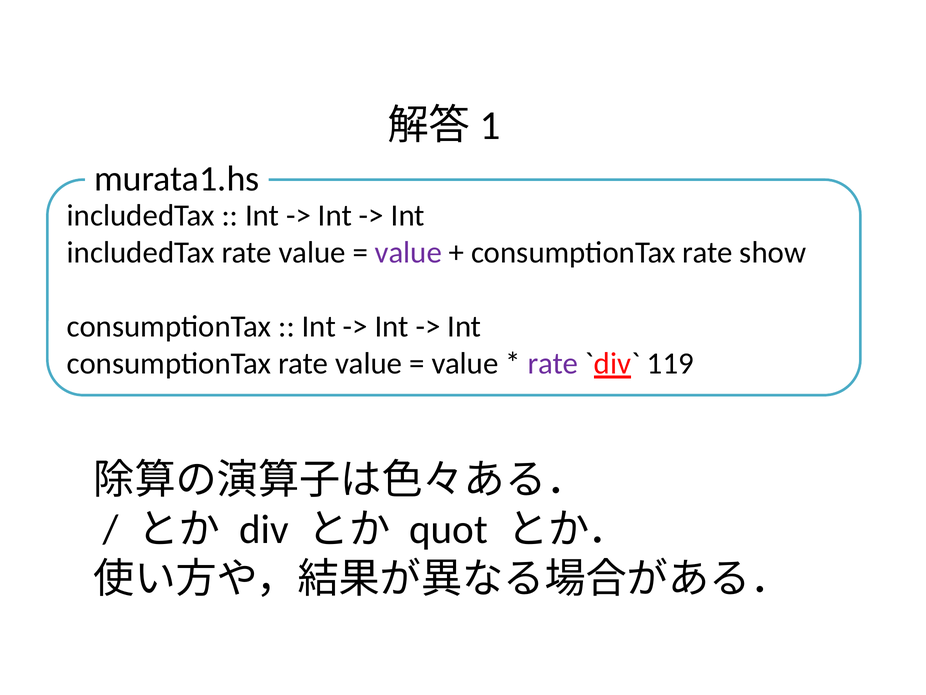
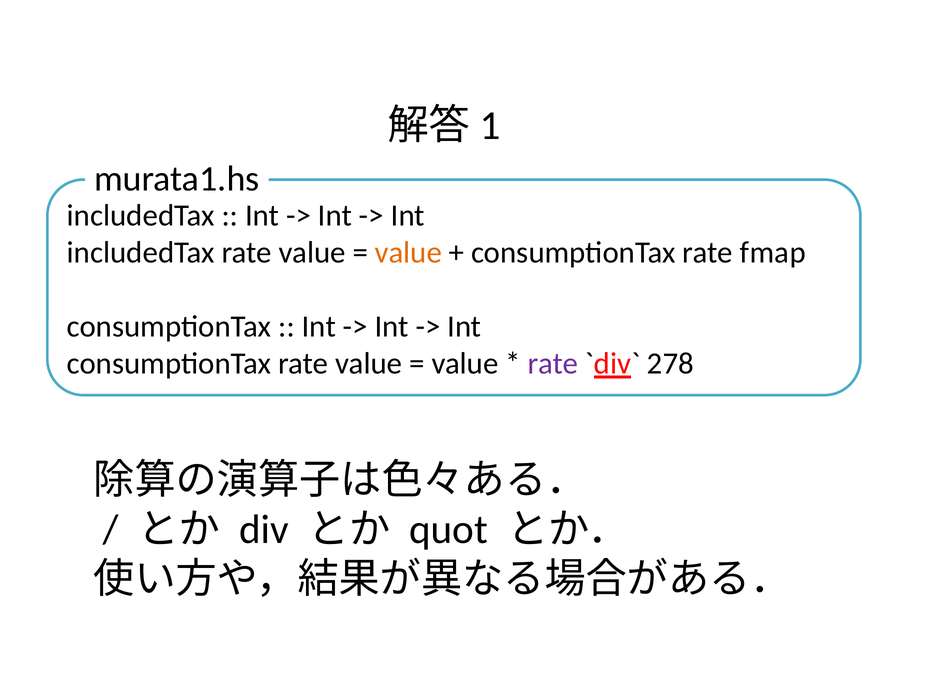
value at (408, 252) colour: purple -> orange
show: show -> fmap
119: 119 -> 278
